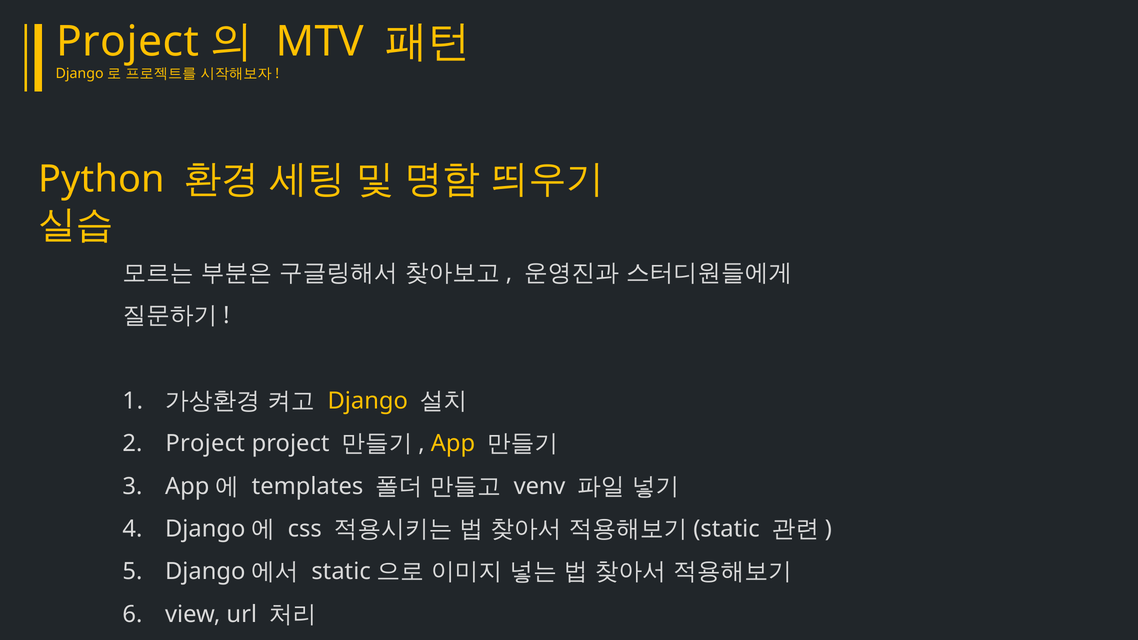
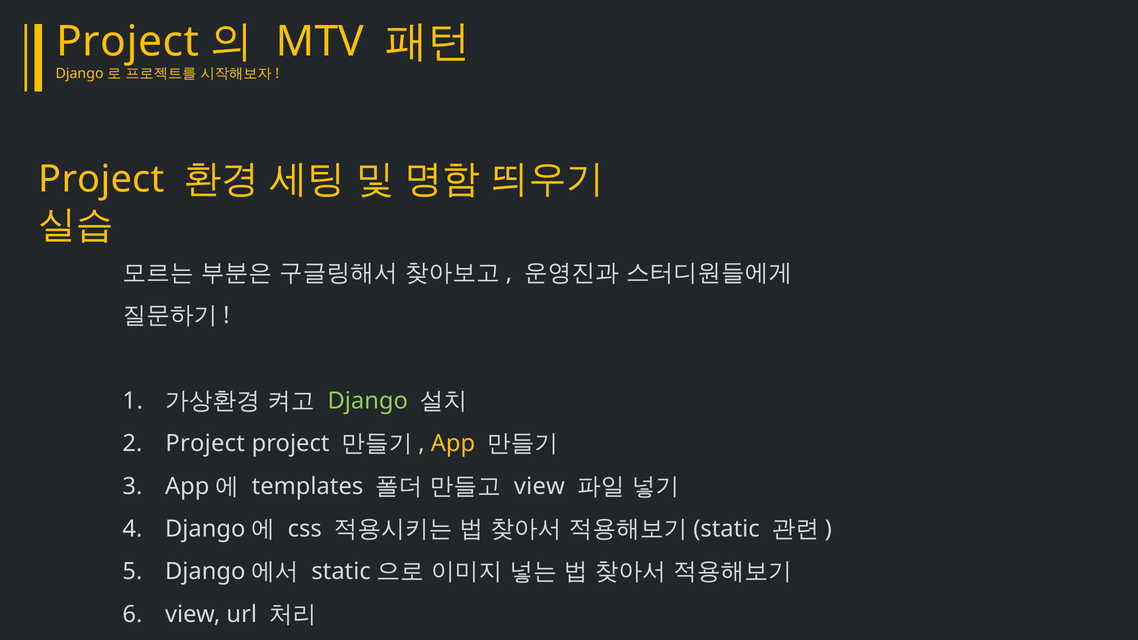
Python at (102, 179): Python -> Project
Django colour: yellow -> light green
venv at (540, 486): venv -> view
